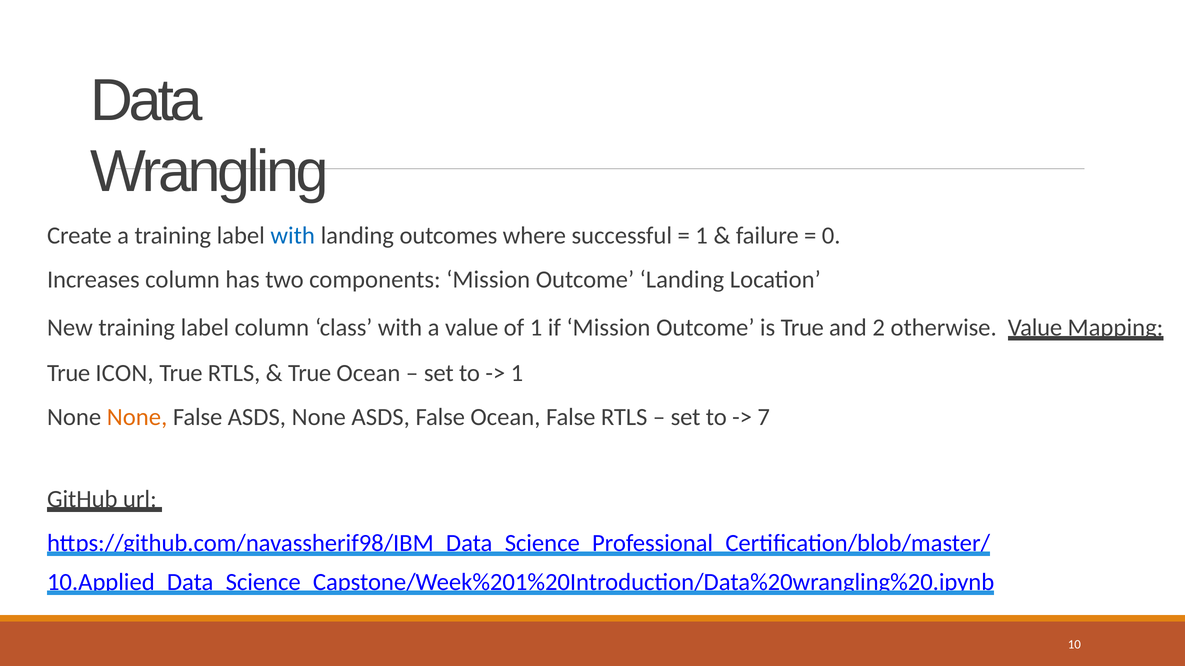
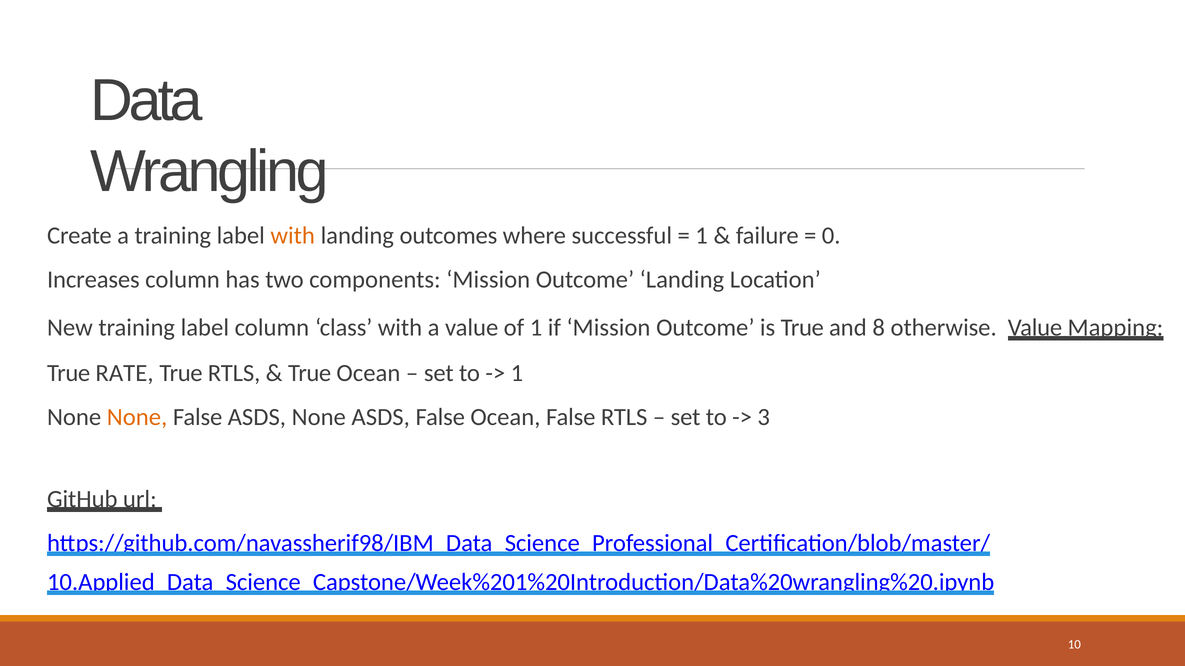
with at (293, 236) colour: blue -> orange
2: 2 -> 8
ICON: ICON -> RATE
7: 7 -> 3
